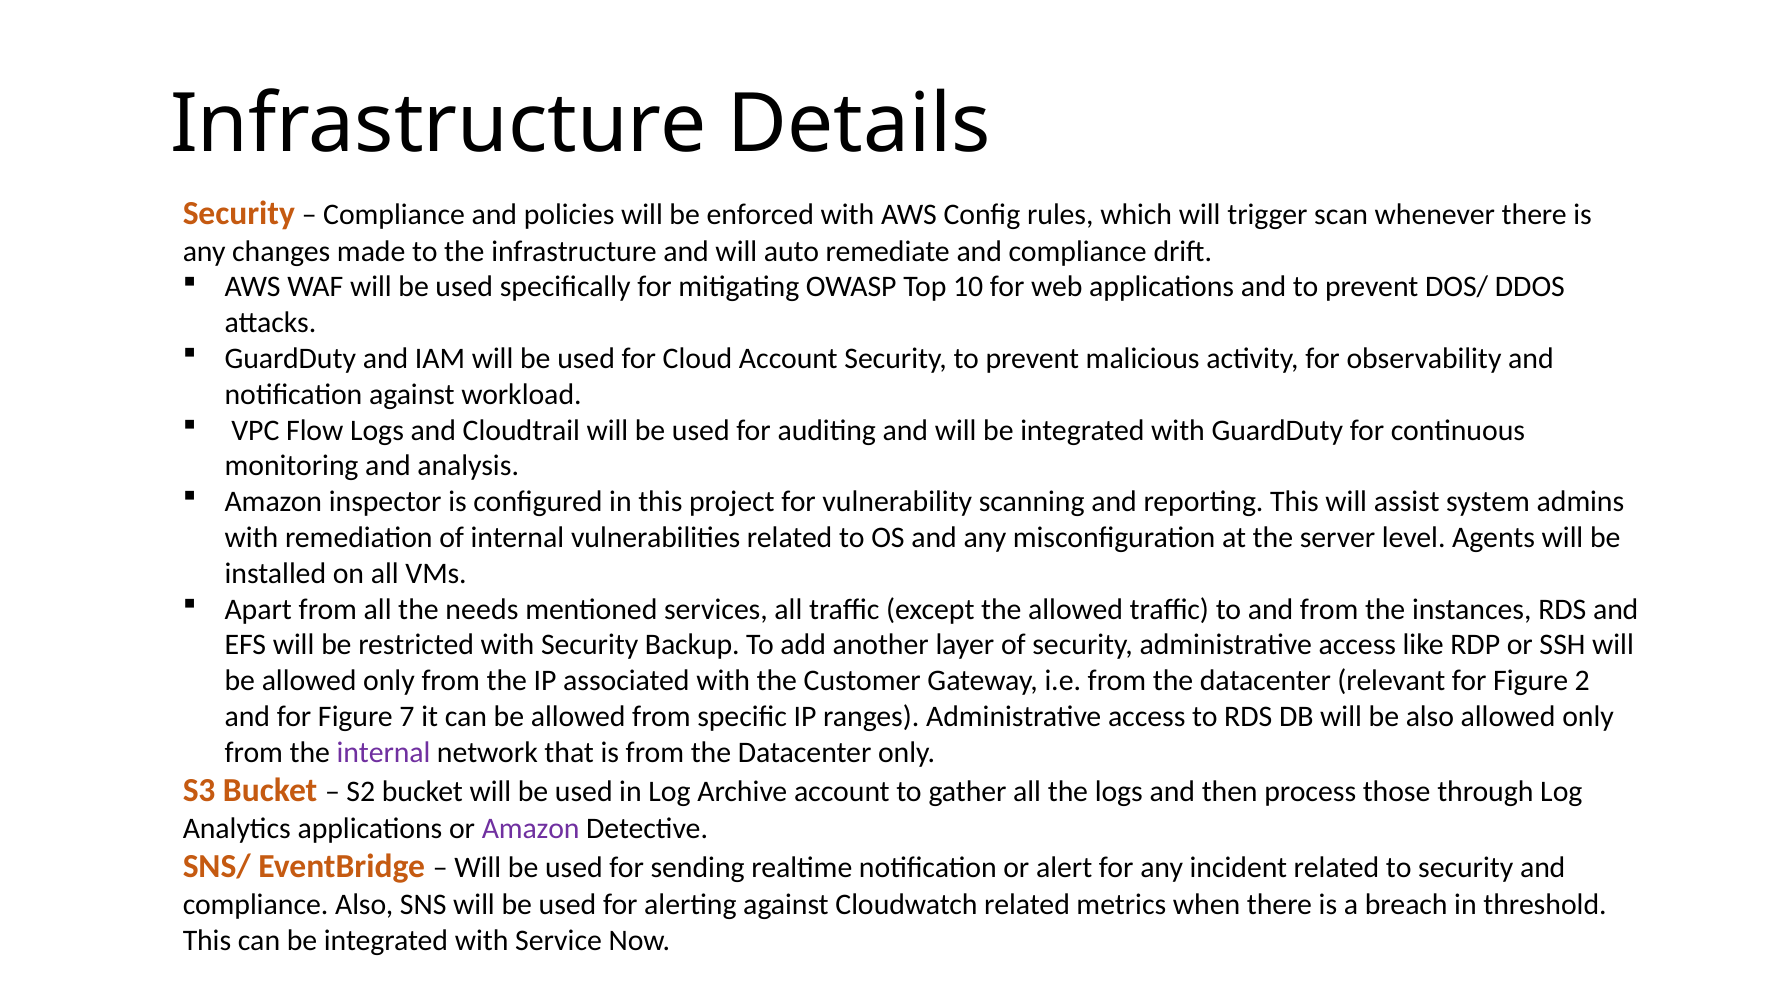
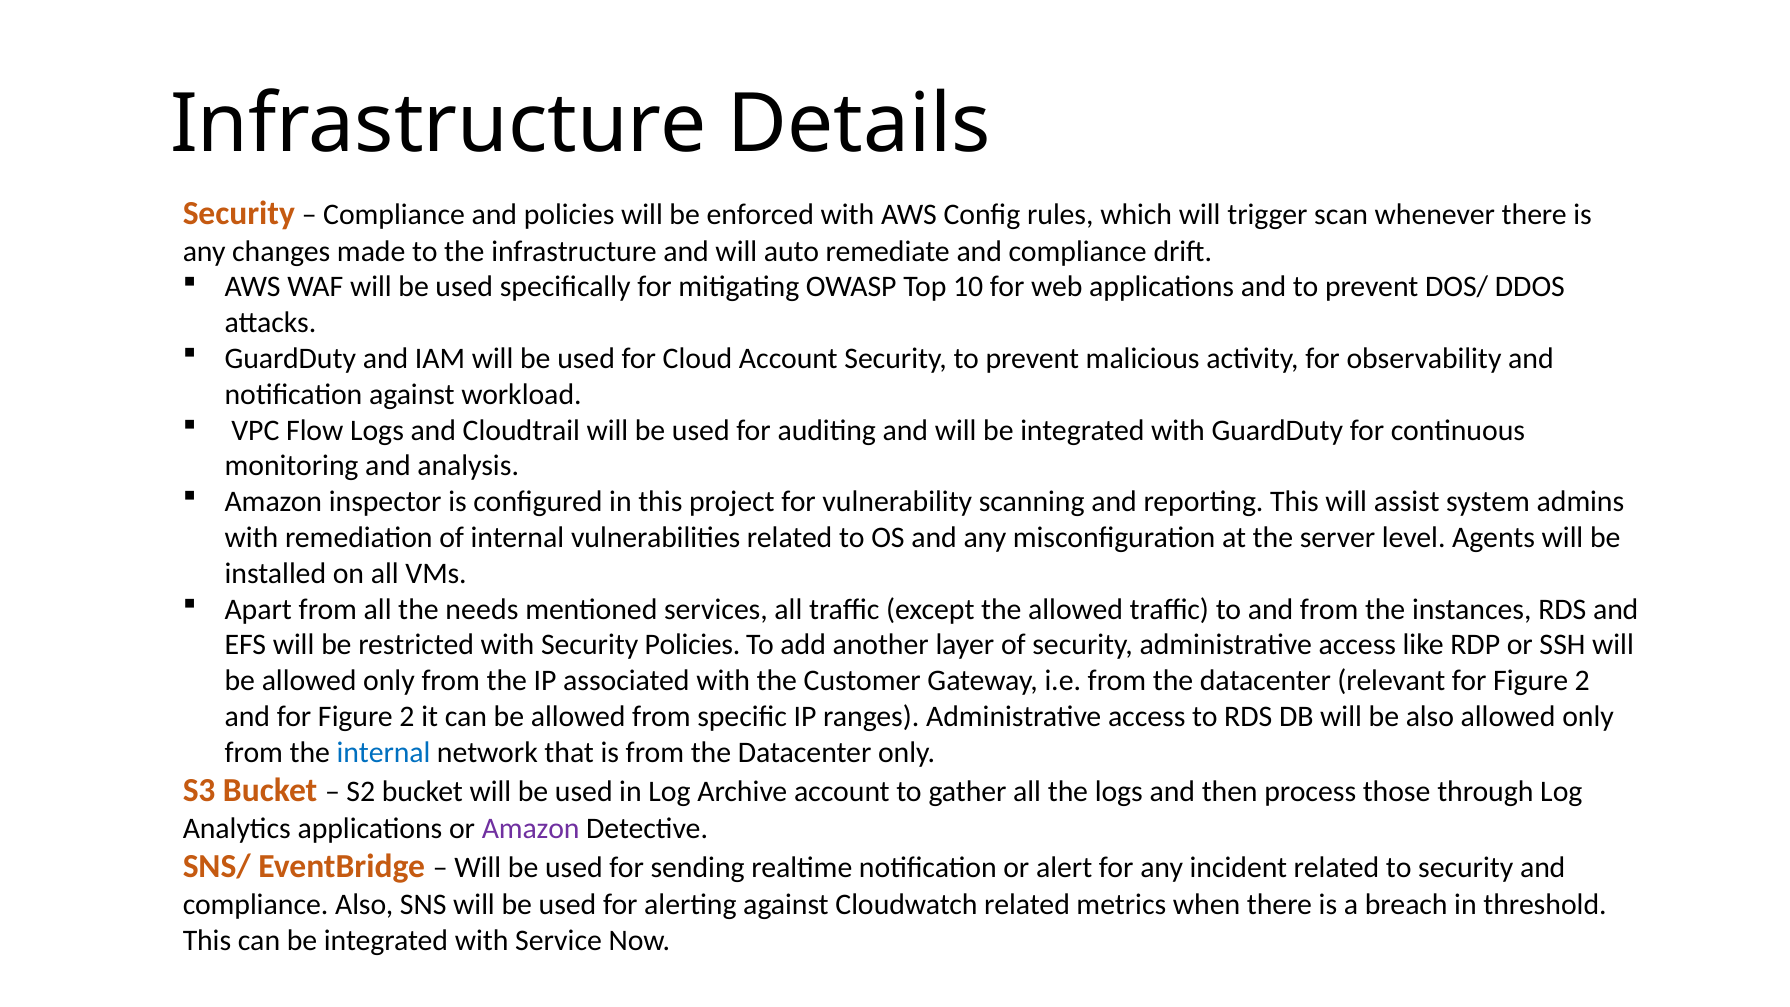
Security Backup: Backup -> Policies
and for Figure 7: 7 -> 2
internal at (384, 752) colour: purple -> blue
